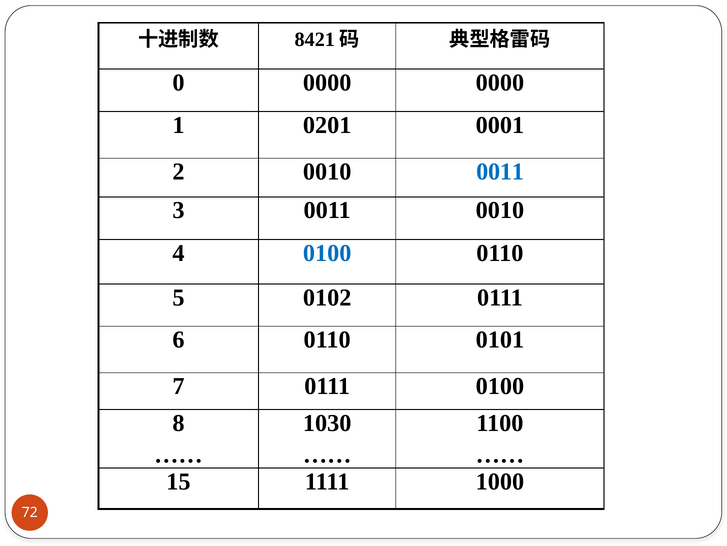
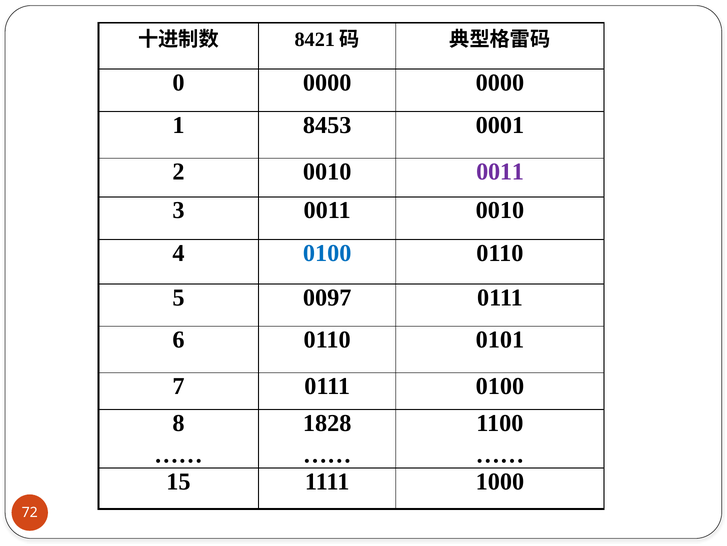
0201: 0201 -> 8453
0011 at (500, 172) colour: blue -> purple
0102: 0102 -> 0097
1030: 1030 -> 1828
